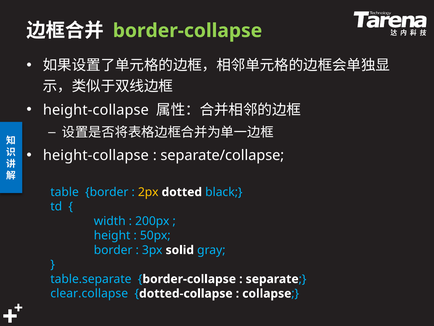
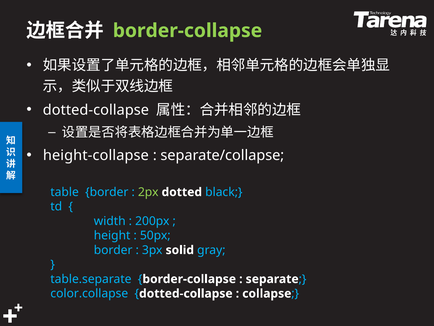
height-collapse at (96, 110): height-collapse -> dotted-collapse
2px colour: yellow -> light green
clear.collapse: clear.collapse -> color.collapse
